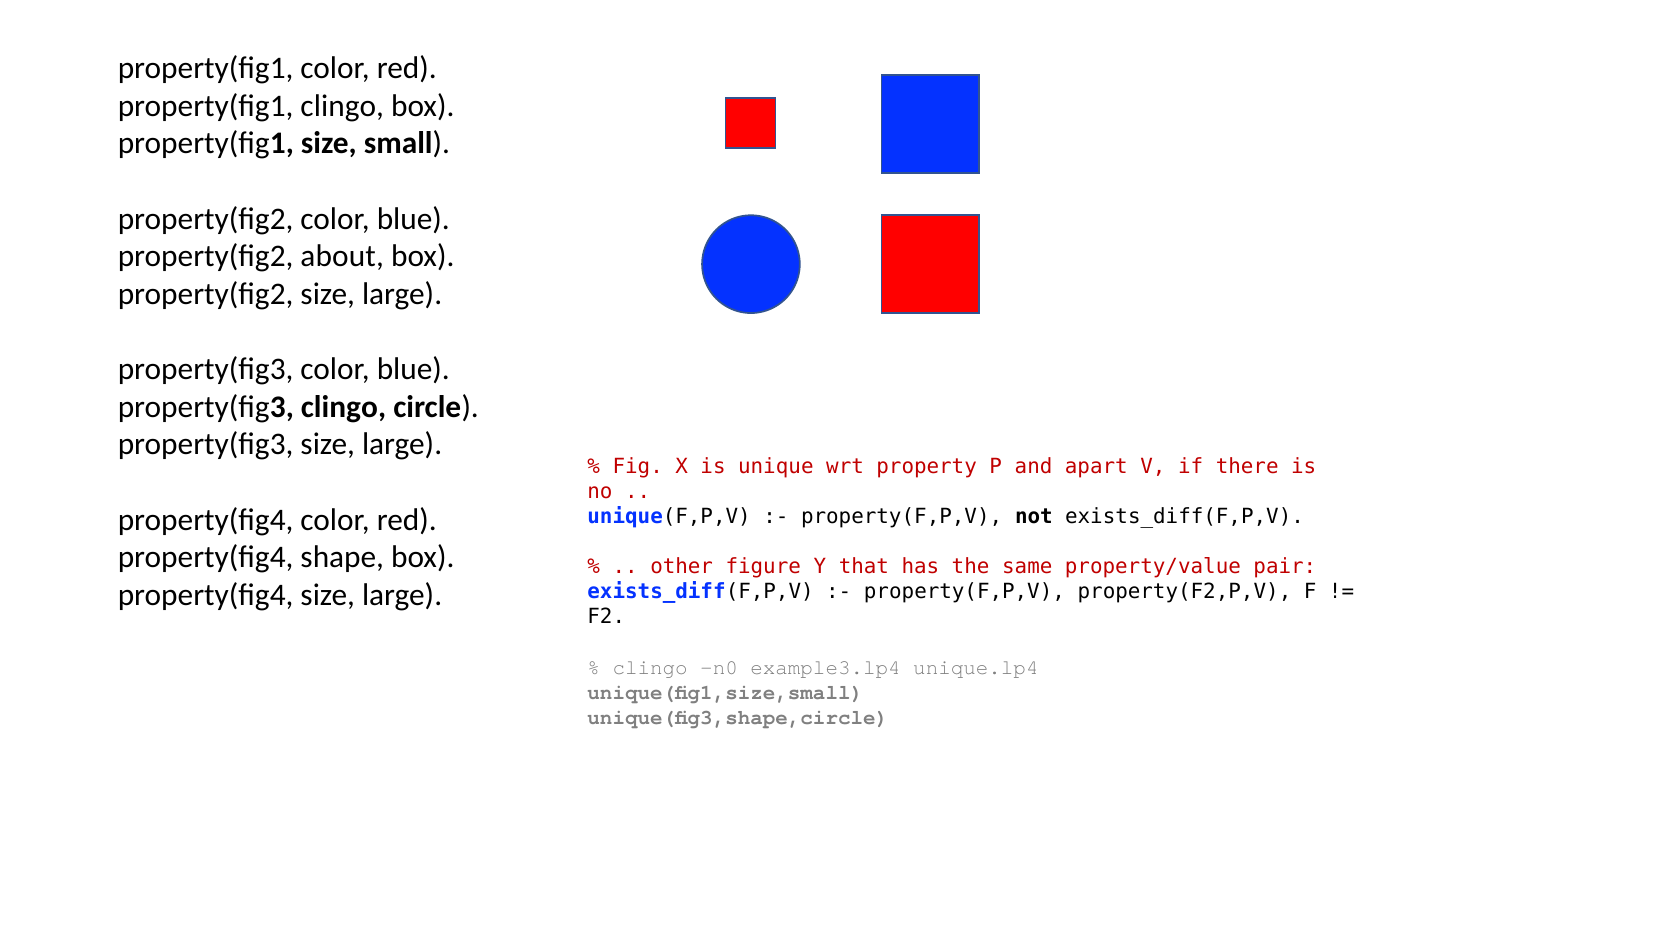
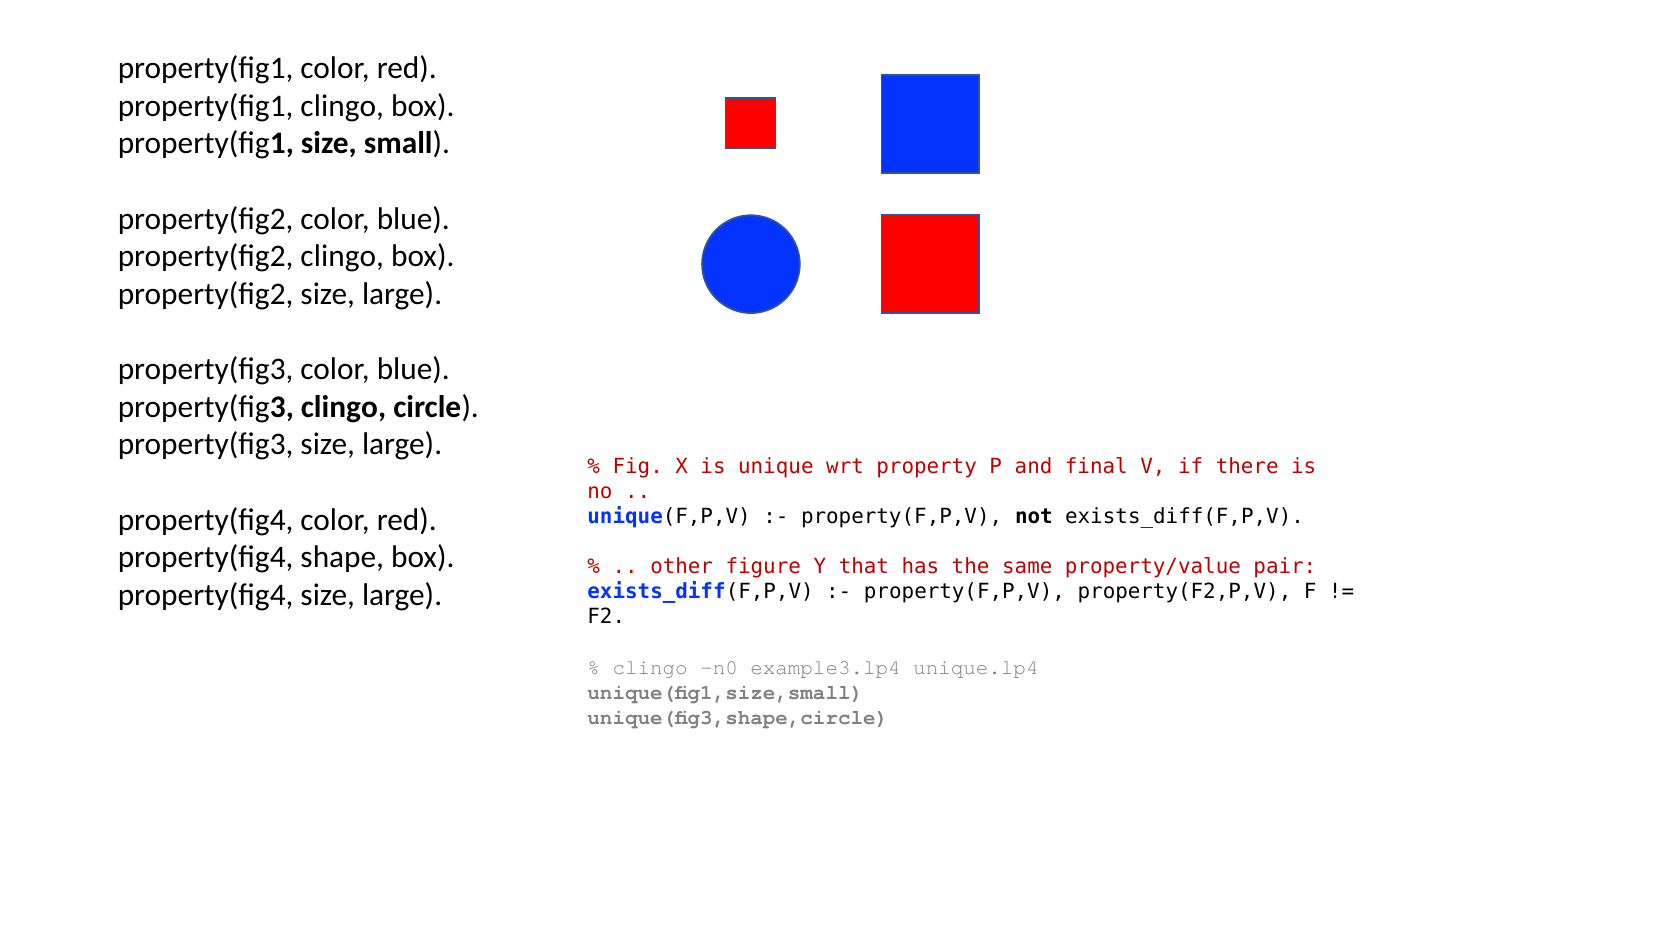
property(fig2 about: about -> clingo
apart: apart -> final
